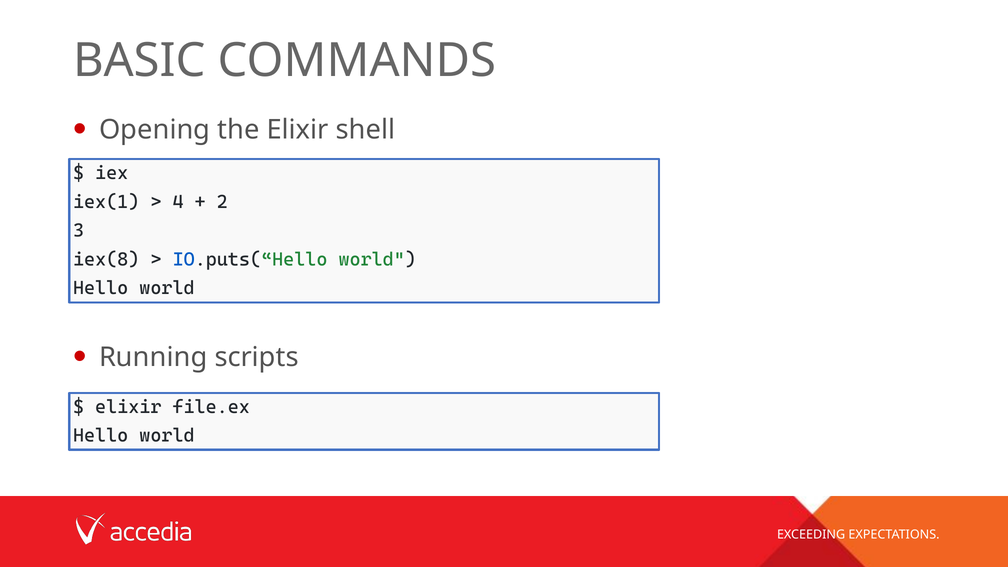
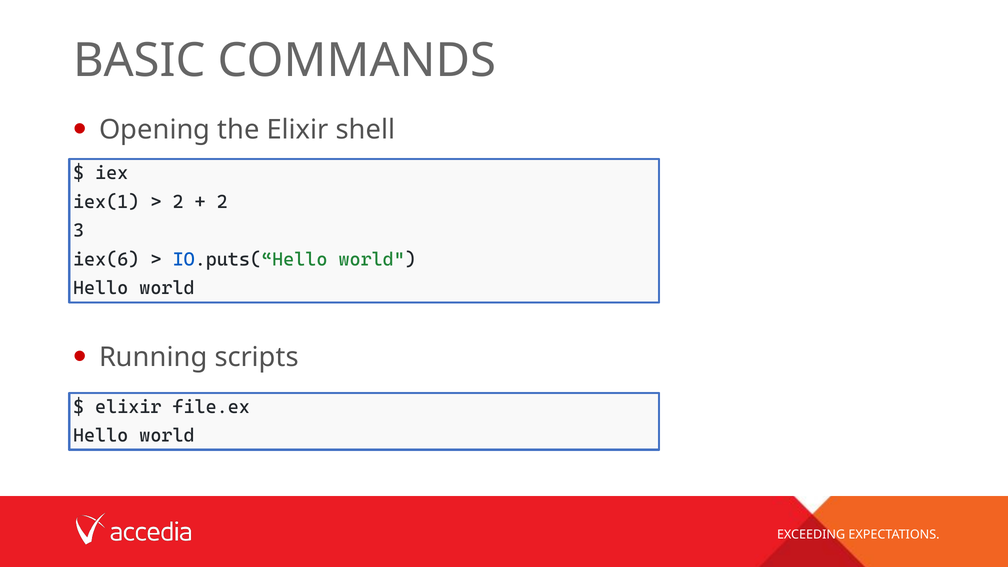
4 at (178, 202): 4 -> 2
iex(8: iex(8 -> iex(6
